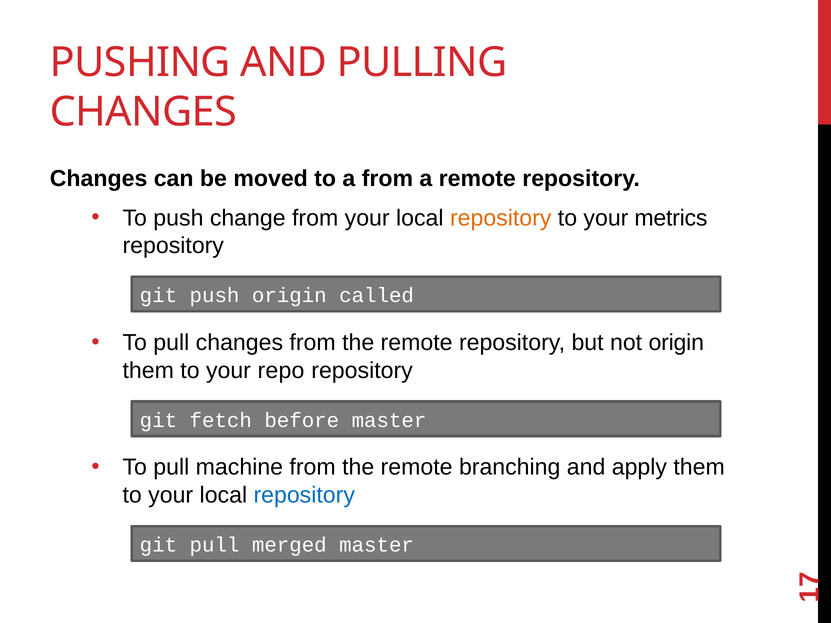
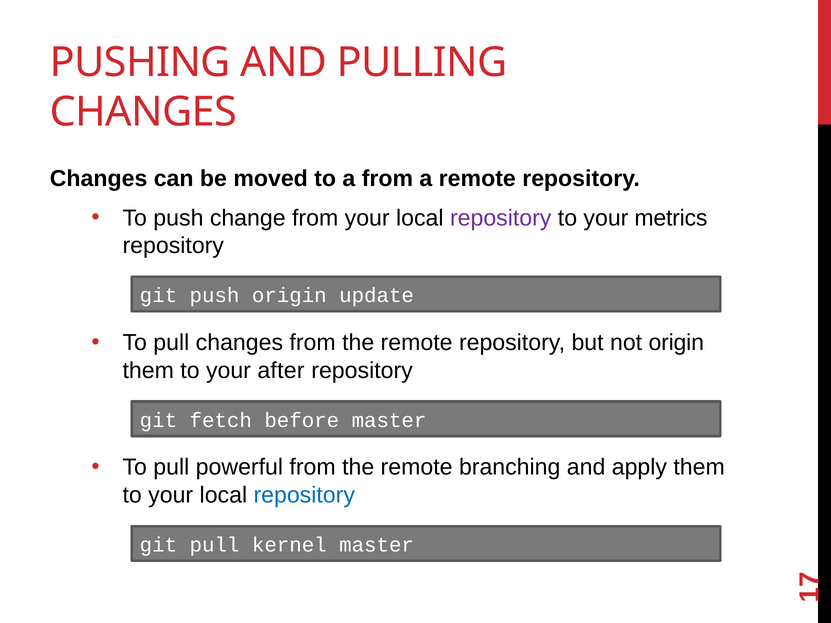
repository at (501, 218) colour: orange -> purple
called: called -> update
repo: repo -> after
machine: machine -> powerful
merged: merged -> kernel
